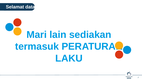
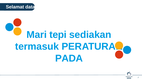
lain: lain -> tepi
LAKU: LAKU -> PADA
